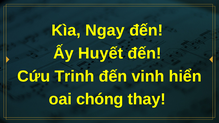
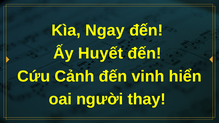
Trinh: Trinh -> Cảnh
chóng: chóng -> người
